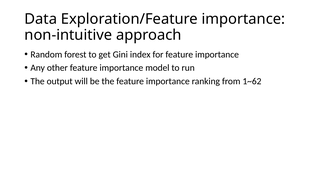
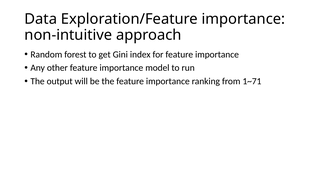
1~62: 1~62 -> 1~71
